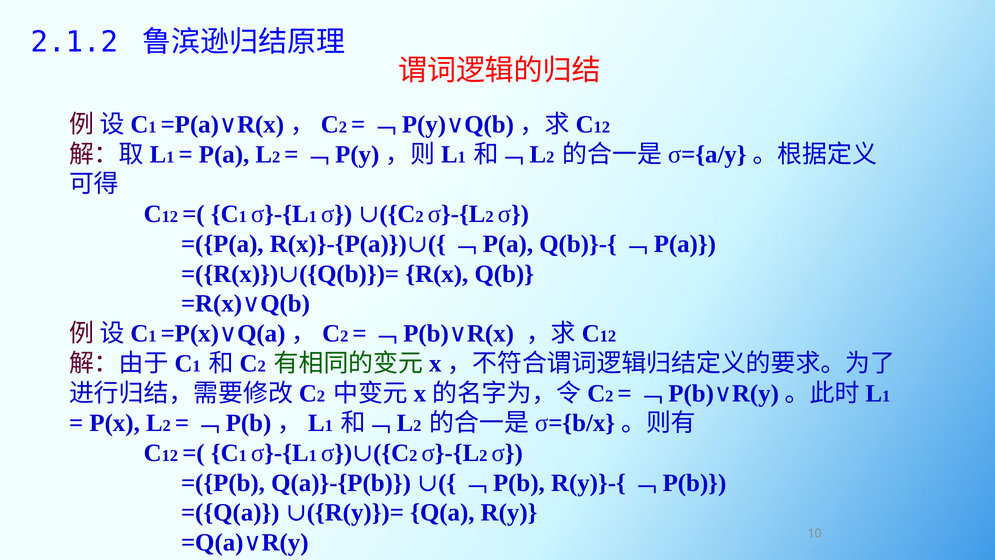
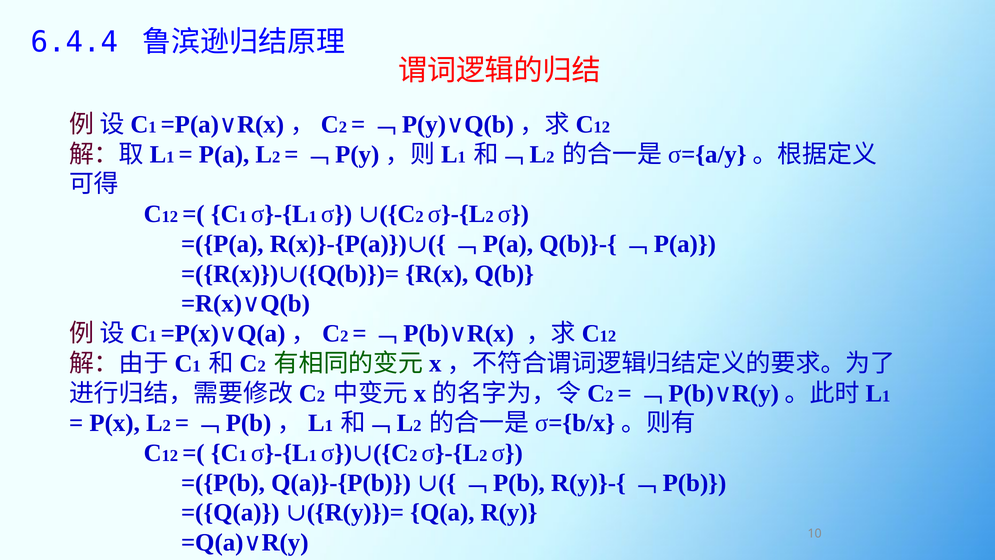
2.1.2: 2.1.2 -> 6.4.4
